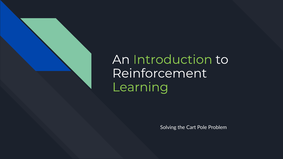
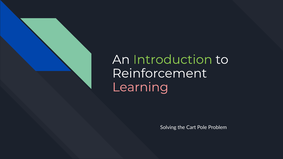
Learning colour: light green -> pink
